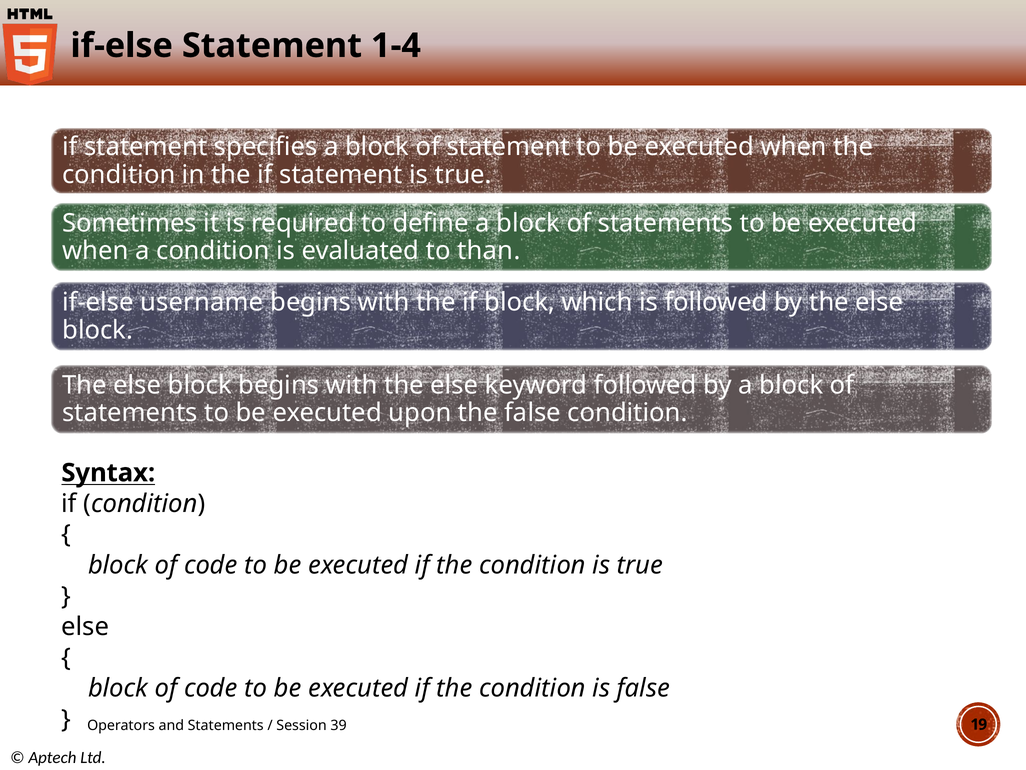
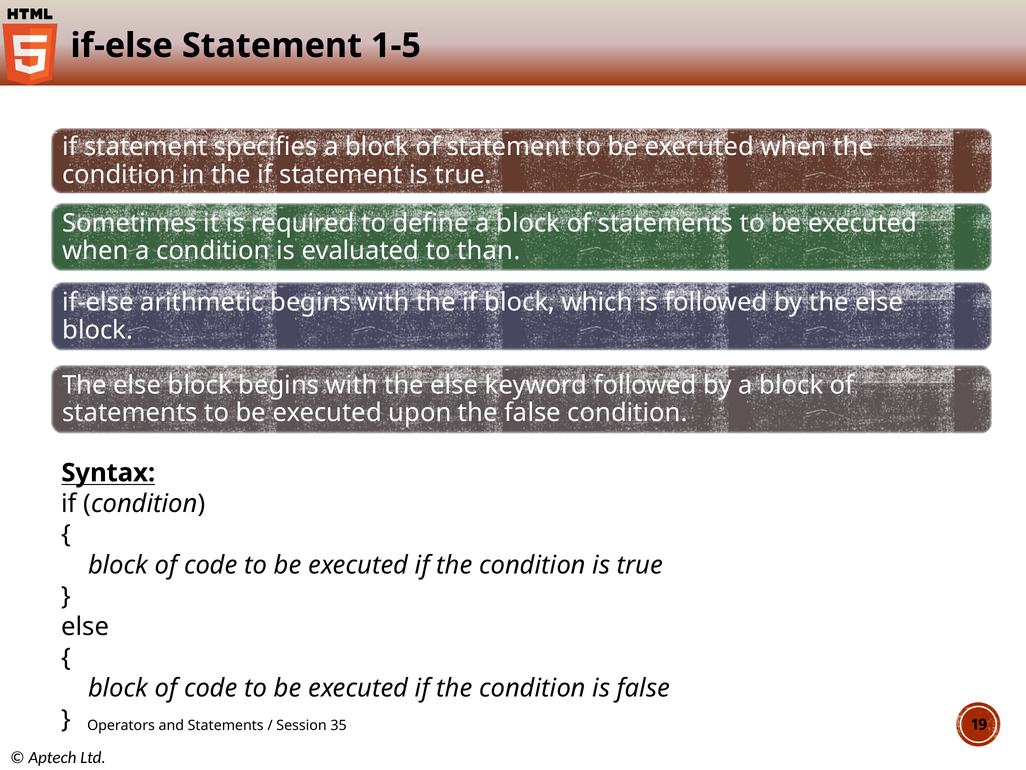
1-4: 1-4 -> 1-5
username: username -> arithmetic
39: 39 -> 35
